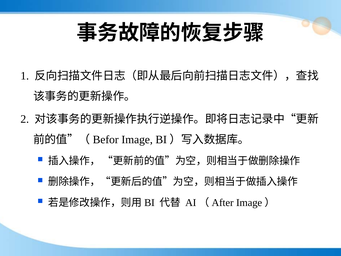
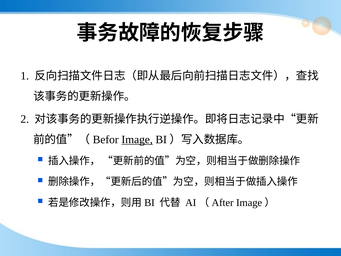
Image underline: none -> present
